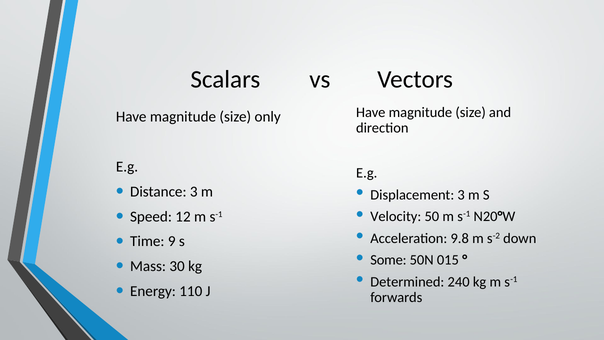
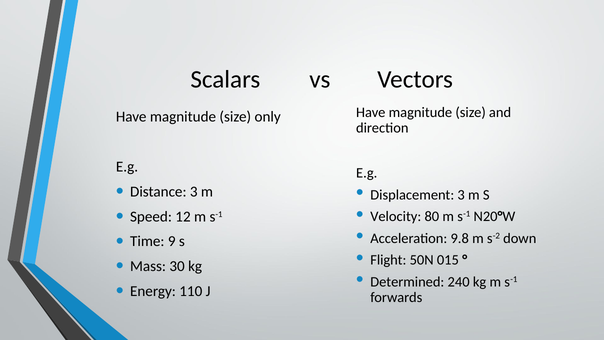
50: 50 -> 80
Some: Some -> Flight
